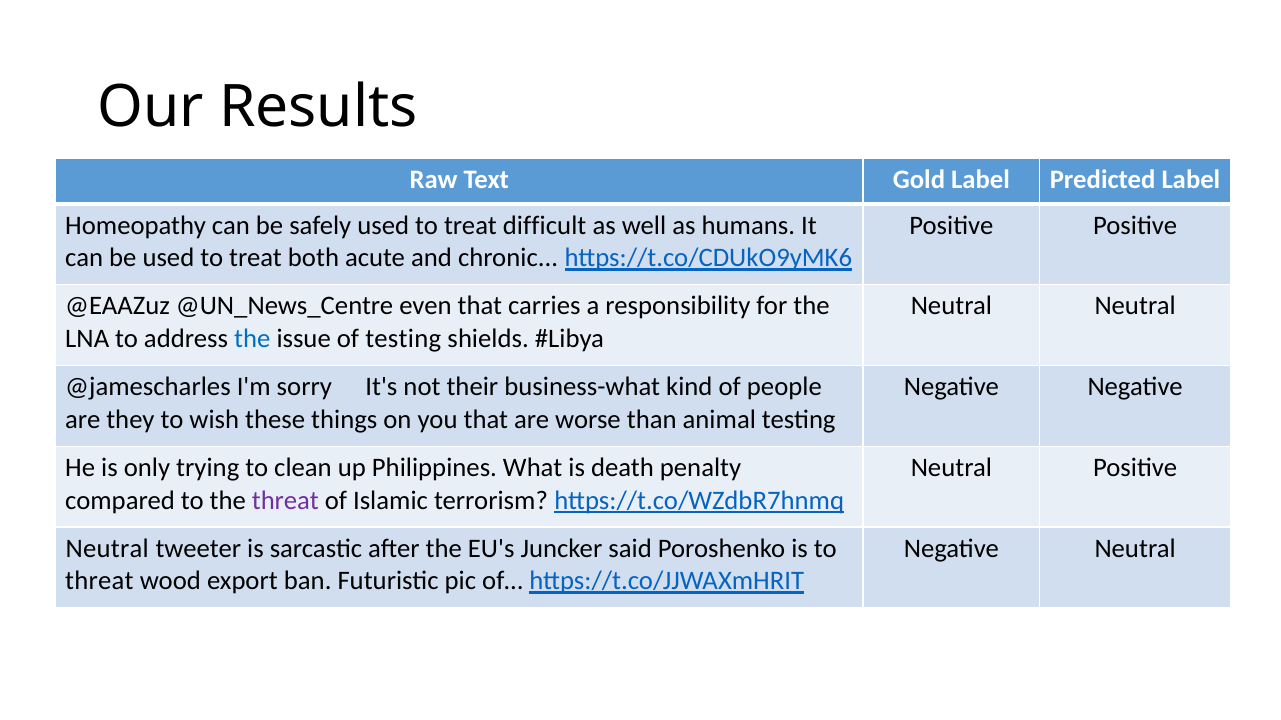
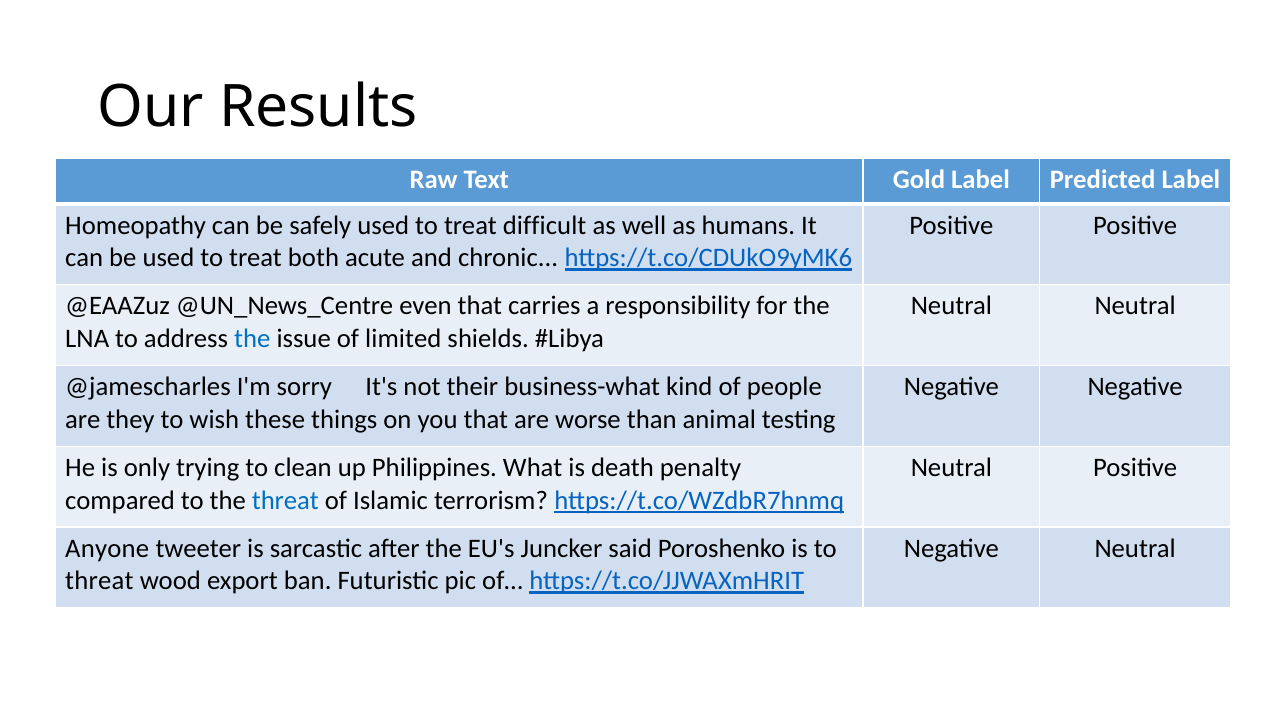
of testing: testing -> limited
threat at (285, 501) colour: purple -> blue
Neutral at (107, 549): Neutral -> Anyone
